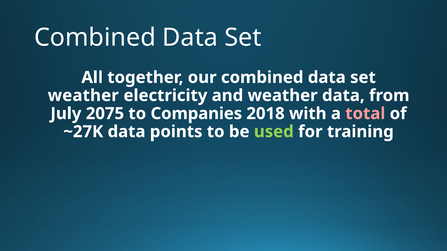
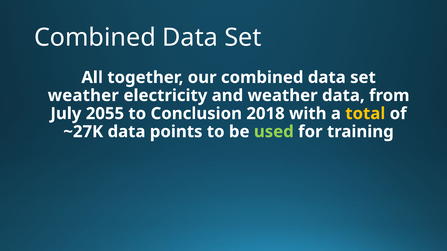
2075: 2075 -> 2055
Companies: Companies -> Conclusion
total colour: pink -> yellow
